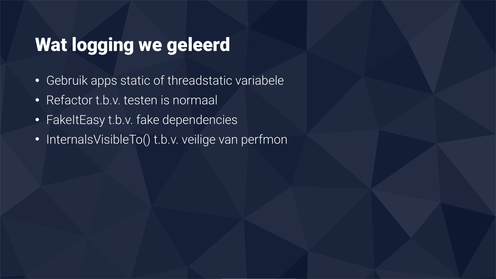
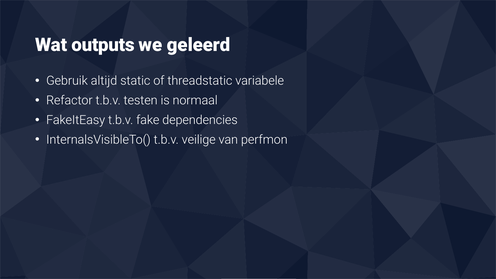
logging: logging -> outputs
apps: apps -> altijd
